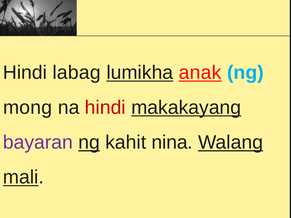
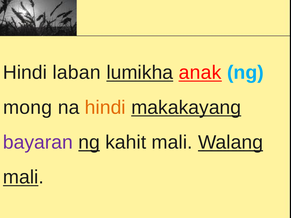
labag: labag -> laban
hindi at (105, 108) colour: red -> orange
kahit nina: nina -> mali
